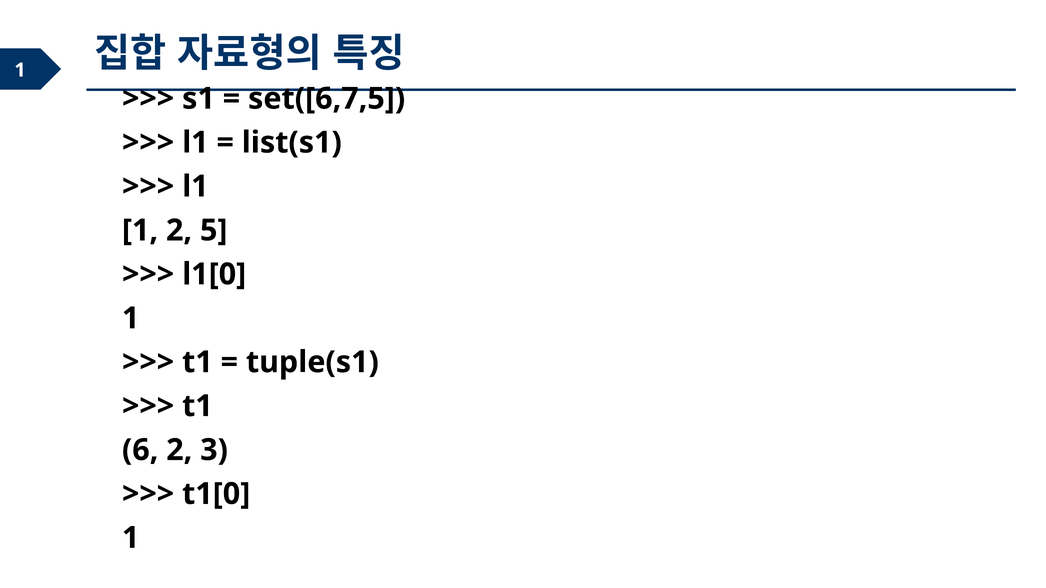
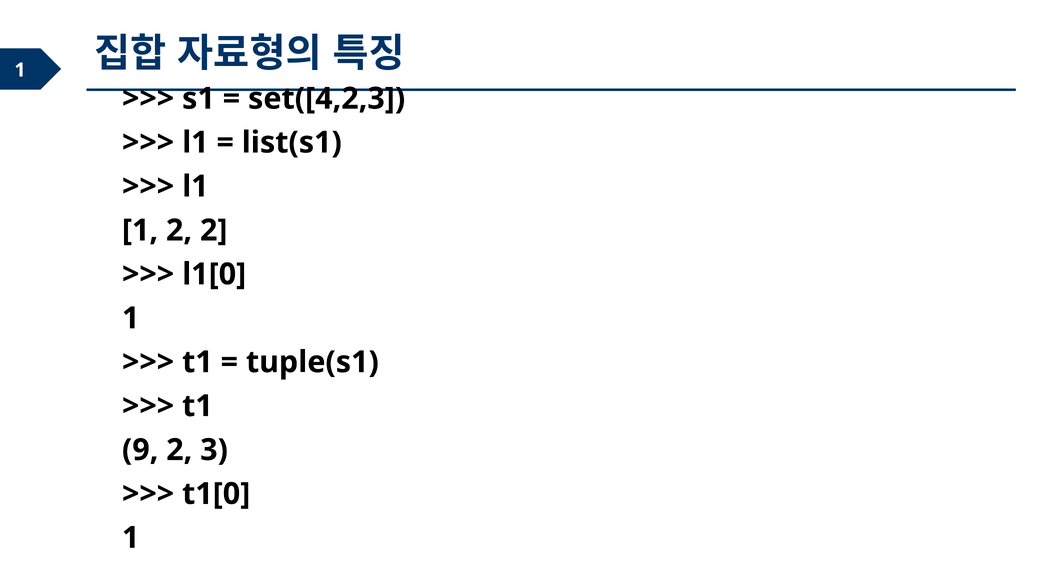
set([6,7,5: set([6,7,5 -> set([4,2,3
2 5: 5 -> 2
6: 6 -> 9
